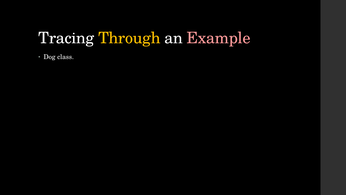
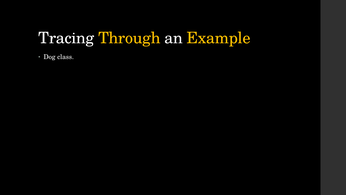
Example colour: pink -> yellow
